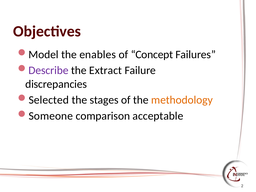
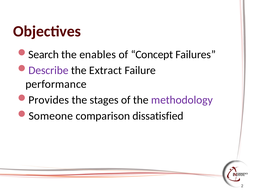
Model: Model -> Search
discrepancies: discrepancies -> performance
Selected: Selected -> Provides
methodology colour: orange -> purple
acceptable: acceptable -> dissatisfied
